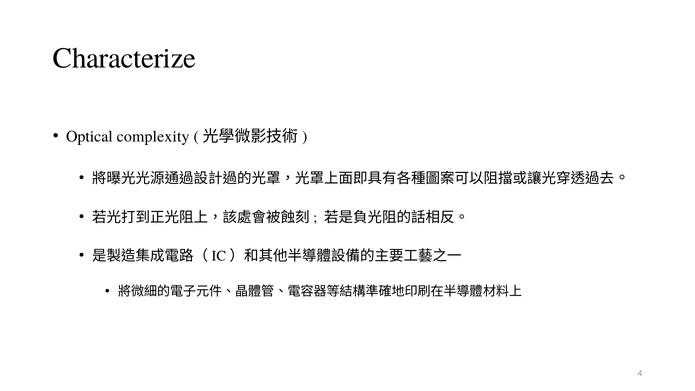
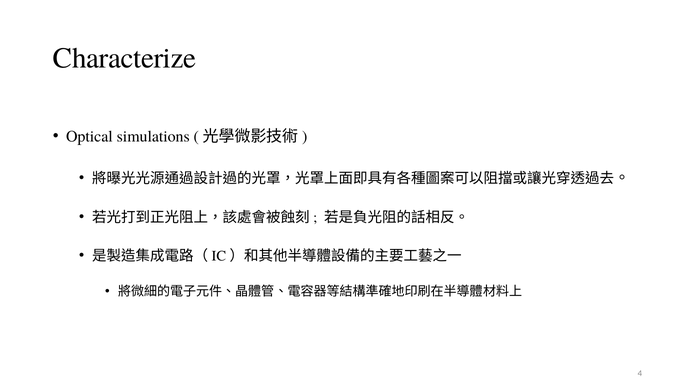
complexity: complexity -> simulations
